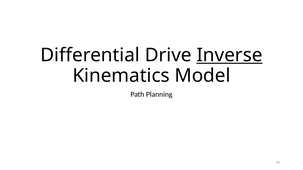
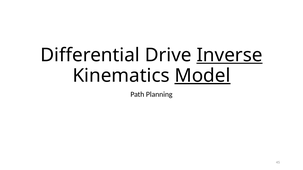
Model underline: none -> present
